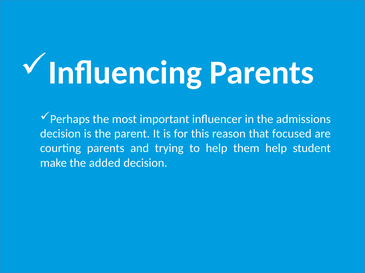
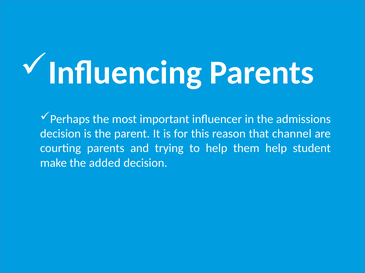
focused: focused -> channel
